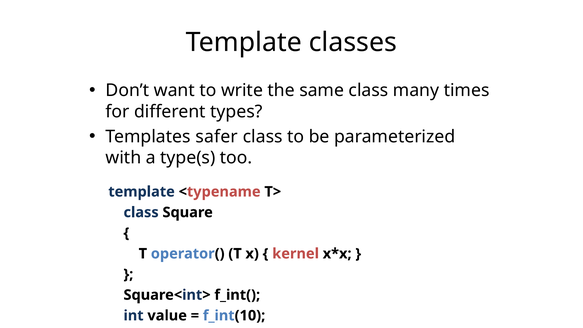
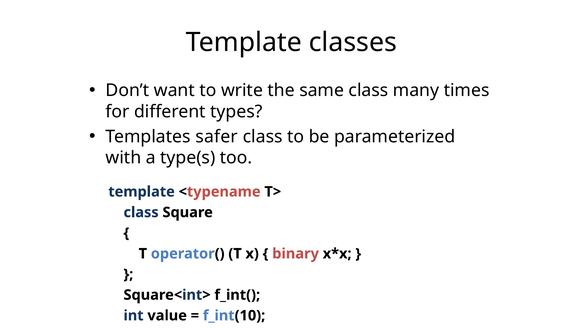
kernel: kernel -> binary
